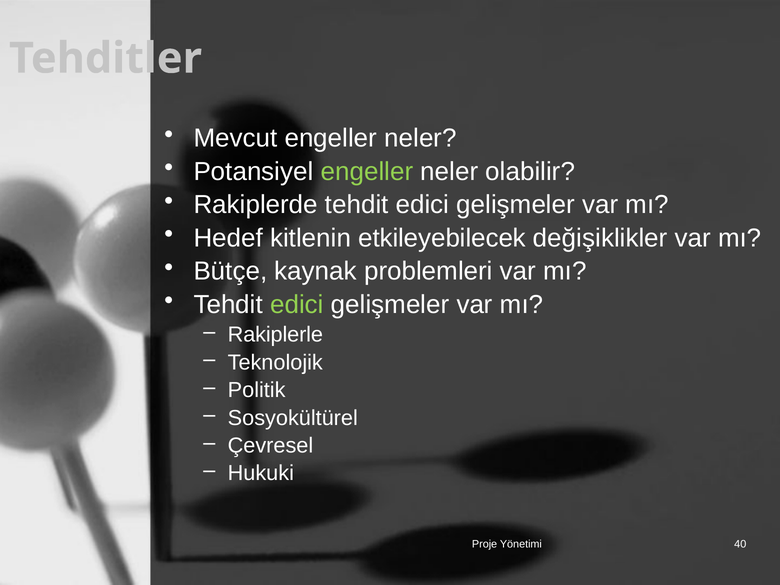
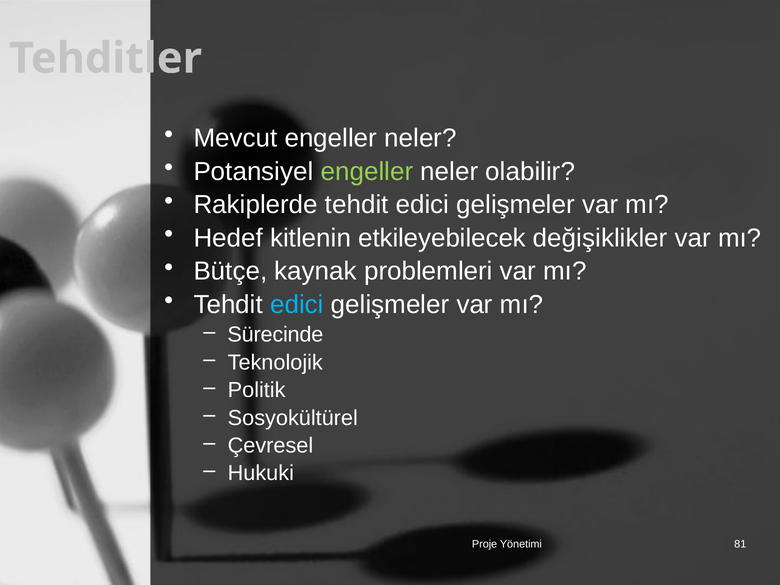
edici at (297, 305) colour: light green -> light blue
Rakiplerle: Rakiplerle -> Sürecinde
40: 40 -> 81
